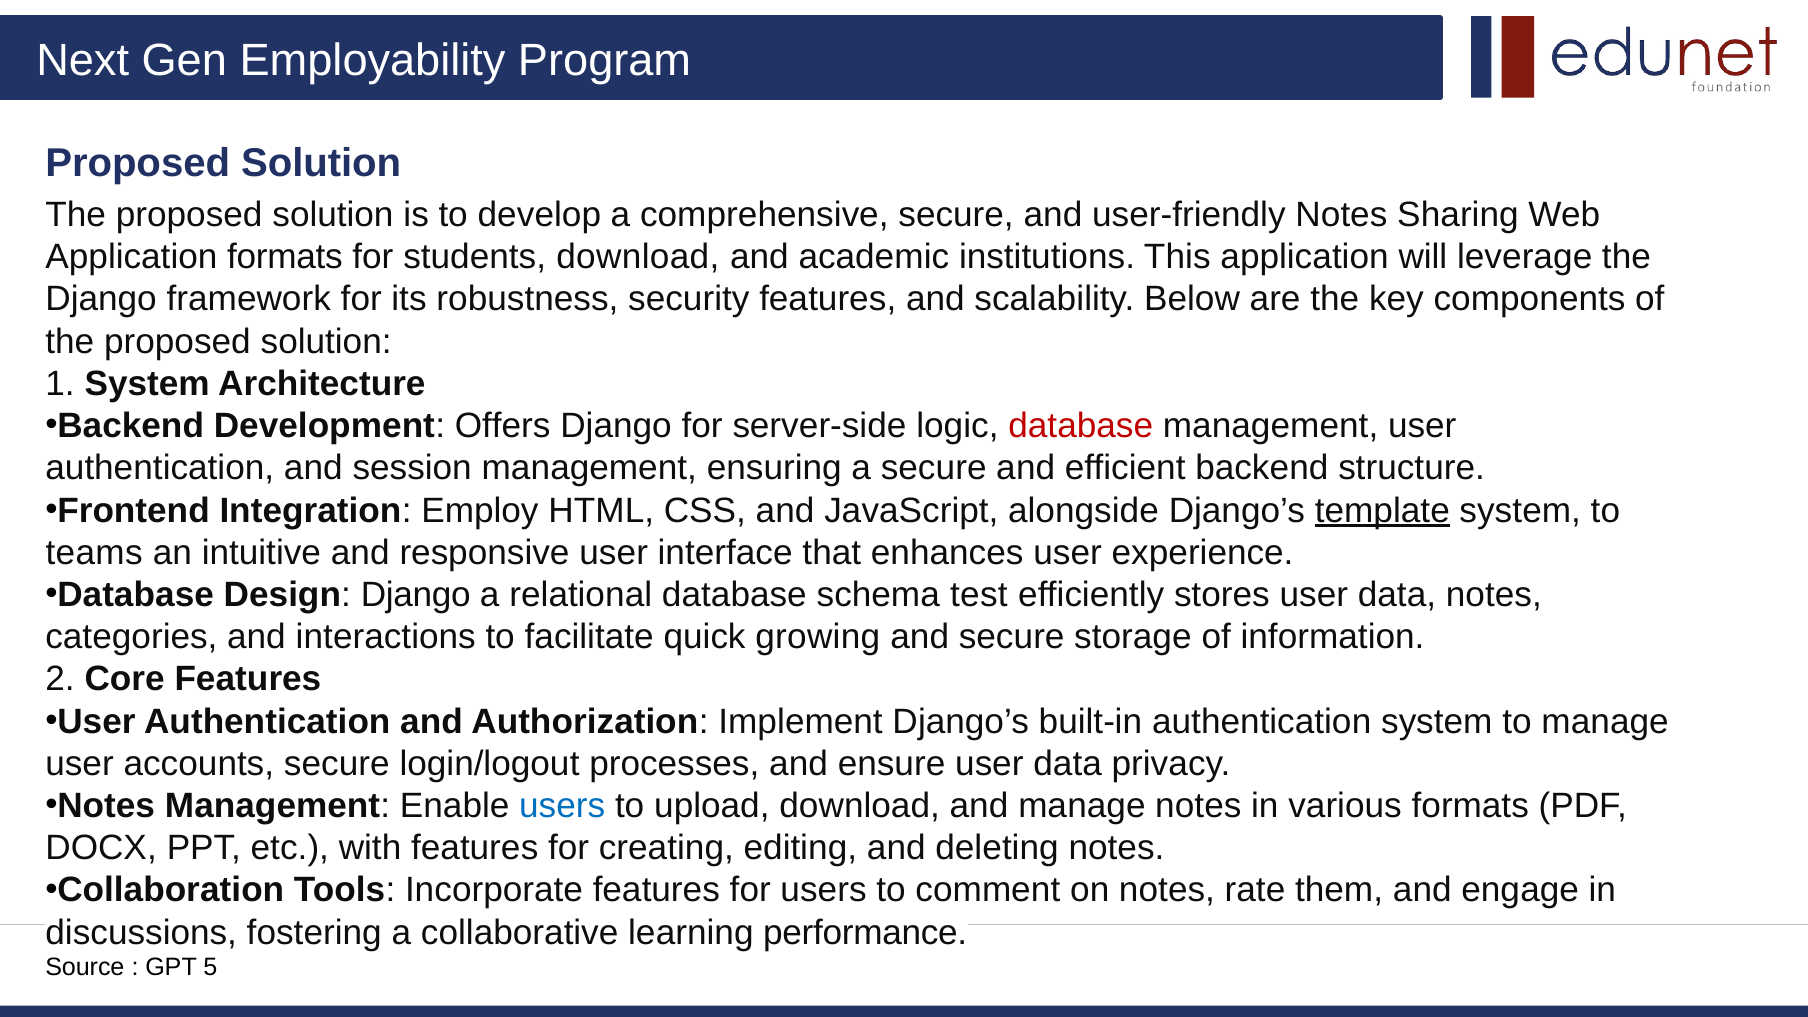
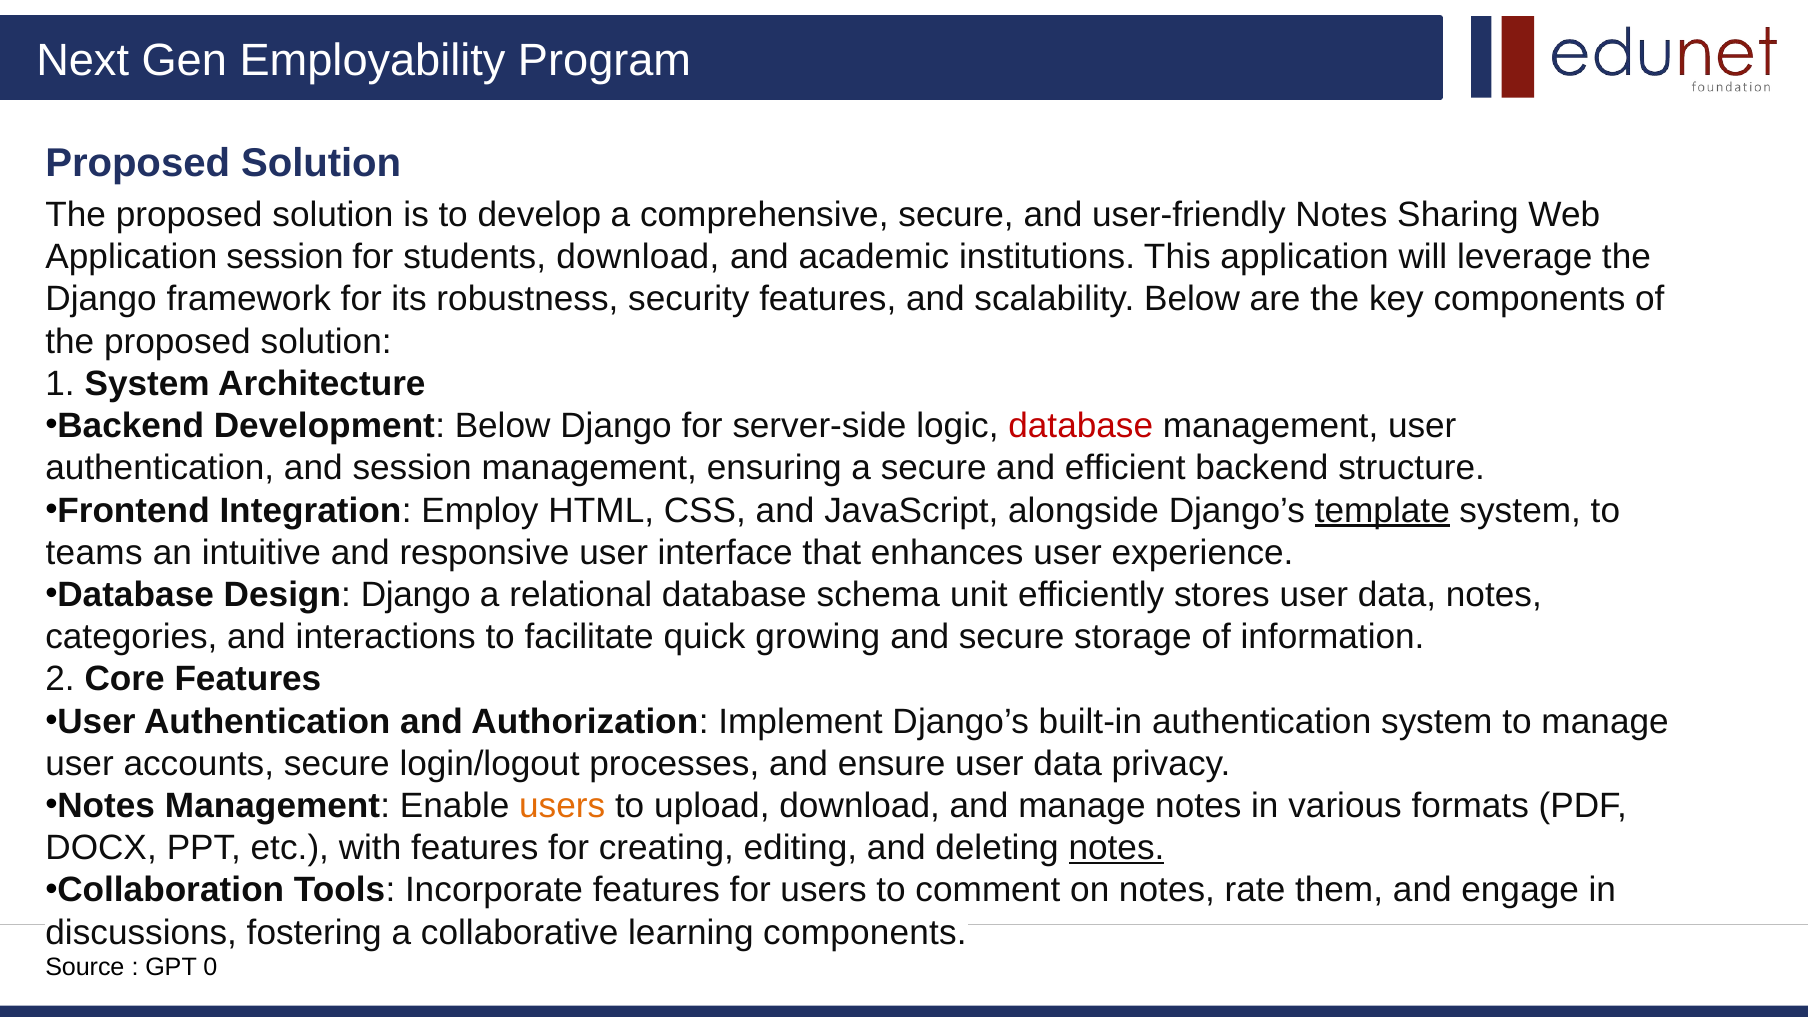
formats at (285, 257): formats -> session
Development Offers: Offers -> Below
test: test -> unit
users at (562, 806) colour: blue -> orange
notes at (1116, 848) underline: none -> present
learning performance: performance -> components
5: 5 -> 0
